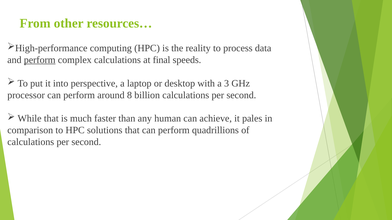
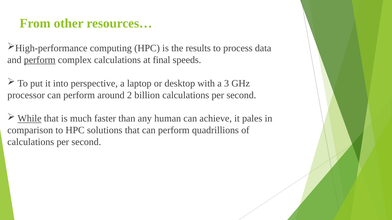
reality: reality -> results
8: 8 -> 2
While underline: none -> present
